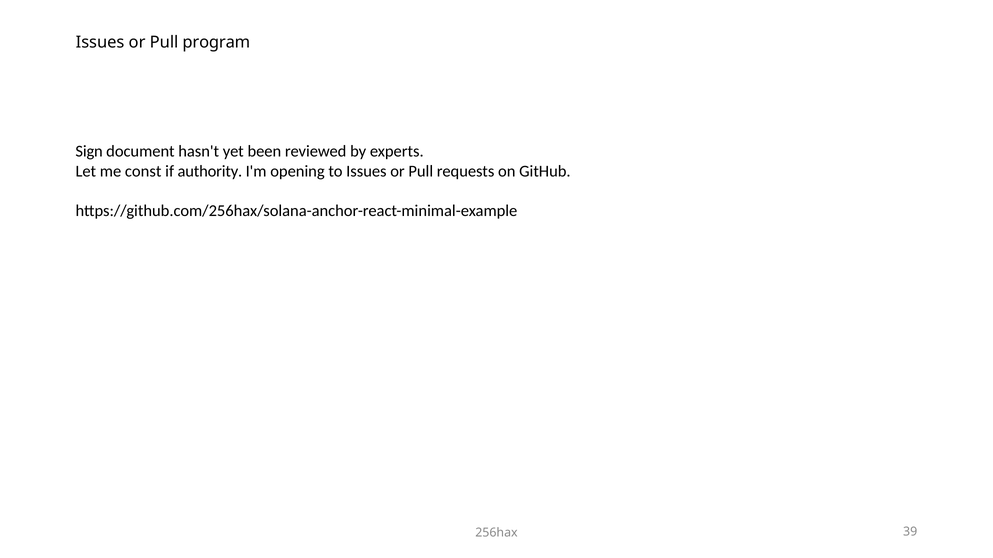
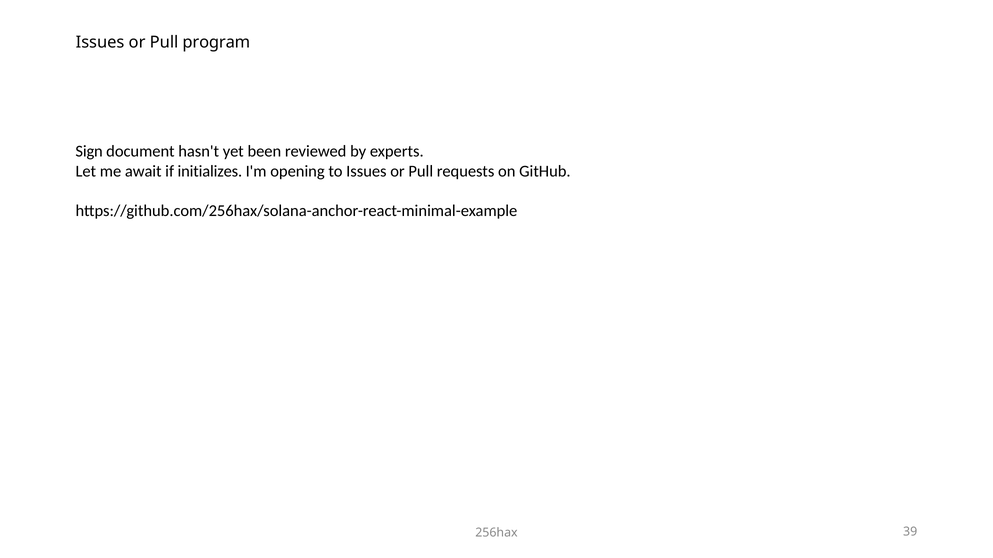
const: const -> await
authority: authority -> initializes
